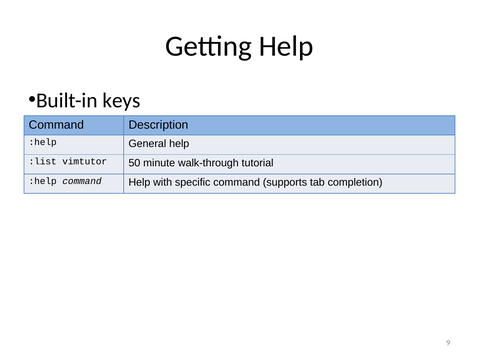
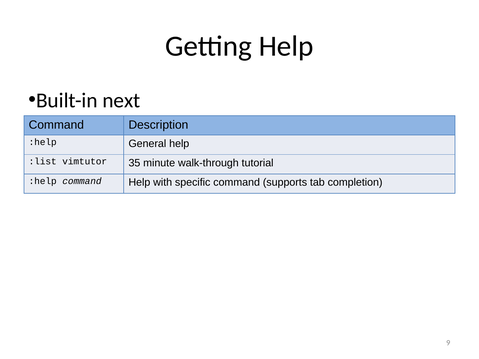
keys: keys -> next
50: 50 -> 35
